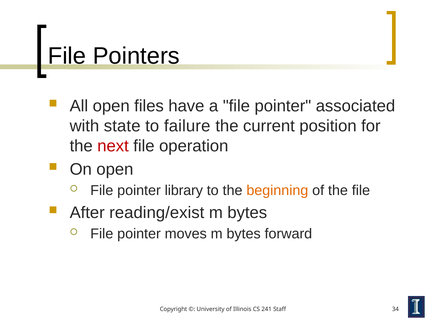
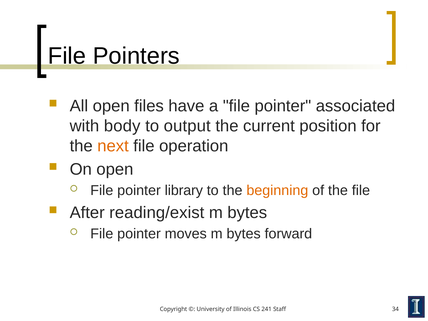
state: state -> body
failure: failure -> output
next colour: red -> orange
